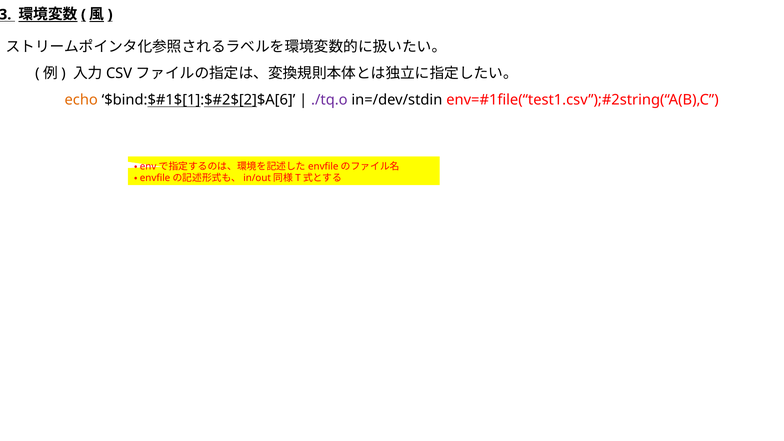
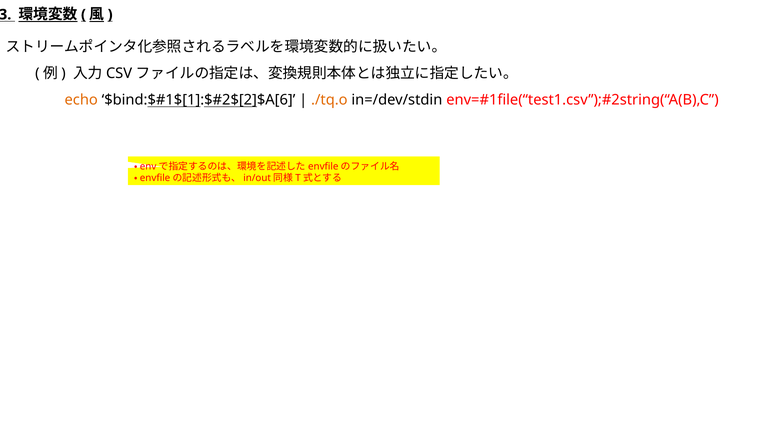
./tq.o colour: purple -> orange
